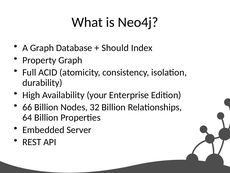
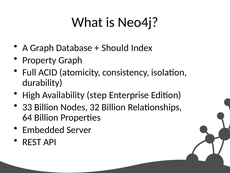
your: your -> step
66: 66 -> 33
